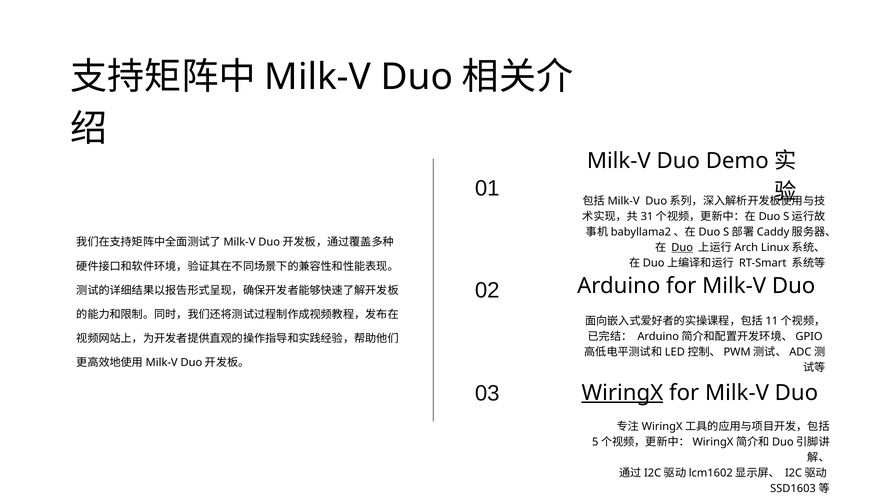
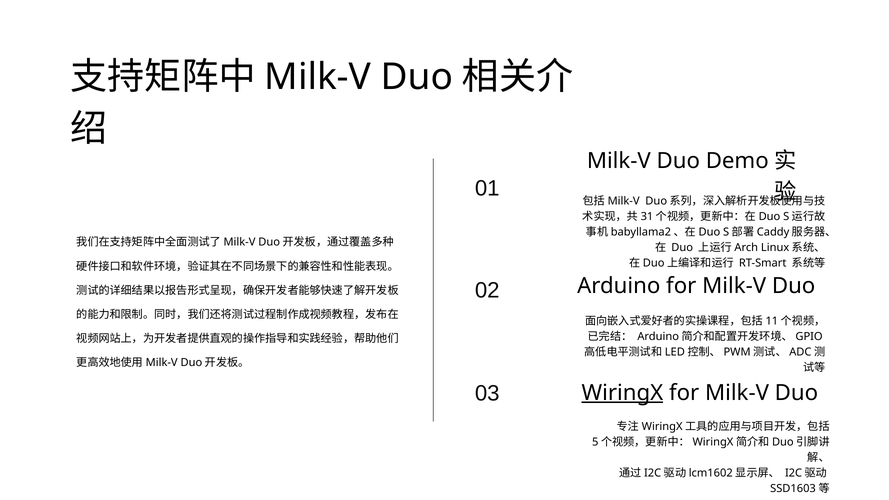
Duo at (682, 248) underline: present -> none
